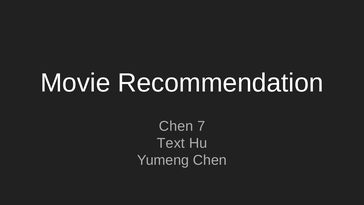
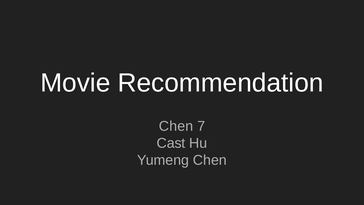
Text: Text -> Cast
